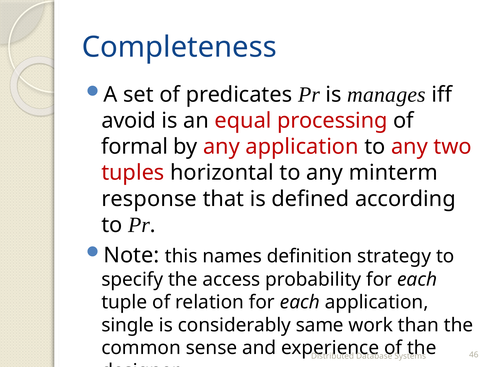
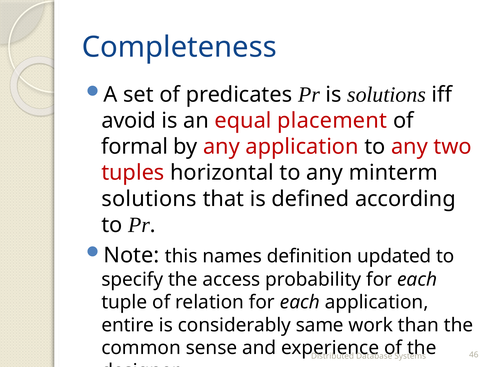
is manages: manages -> solutions
processing: processing -> placement
response at (149, 199): response -> solutions
strategy: strategy -> updated
single: single -> entire
